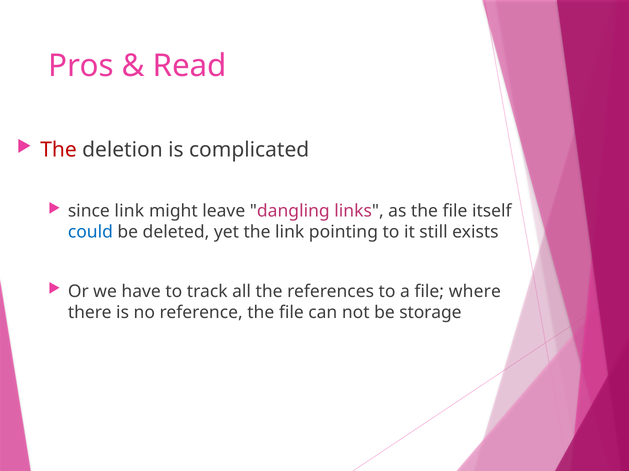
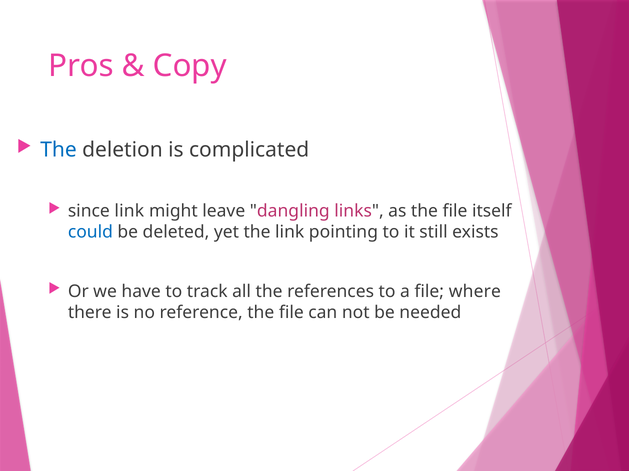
Read: Read -> Copy
The at (59, 150) colour: red -> blue
storage: storage -> needed
